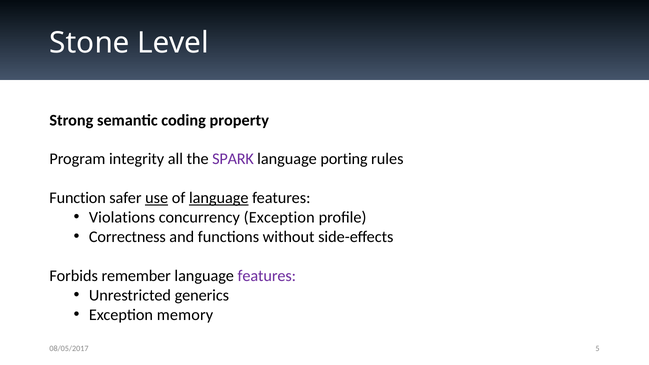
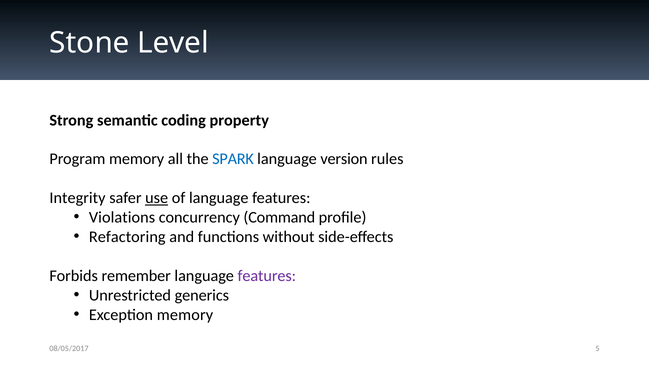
Program integrity: integrity -> memory
SPARK colour: purple -> blue
porting: porting -> version
Function: Function -> Integrity
language at (219, 198) underline: present -> none
concurrency Exception: Exception -> Command
Correctness: Correctness -> Refactoring
